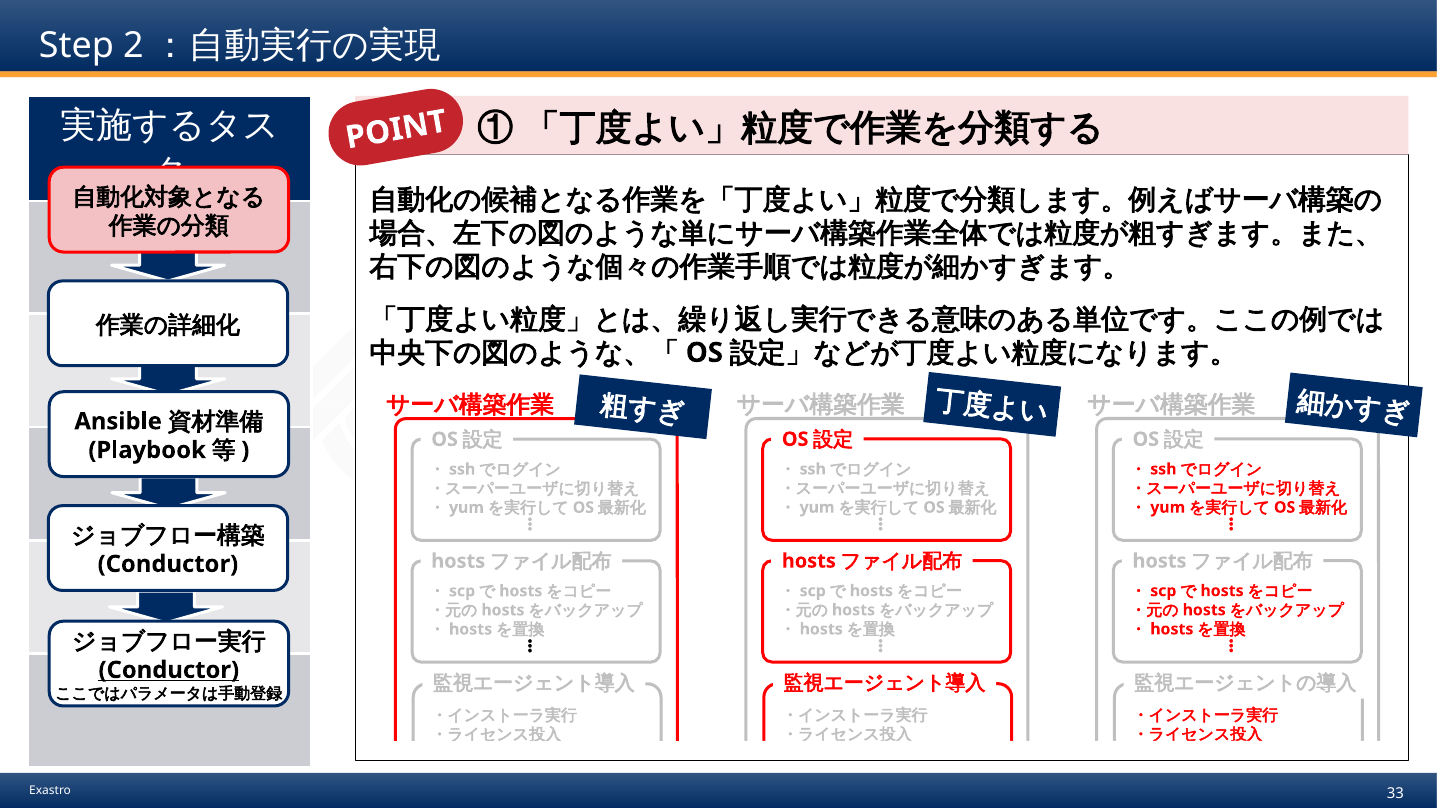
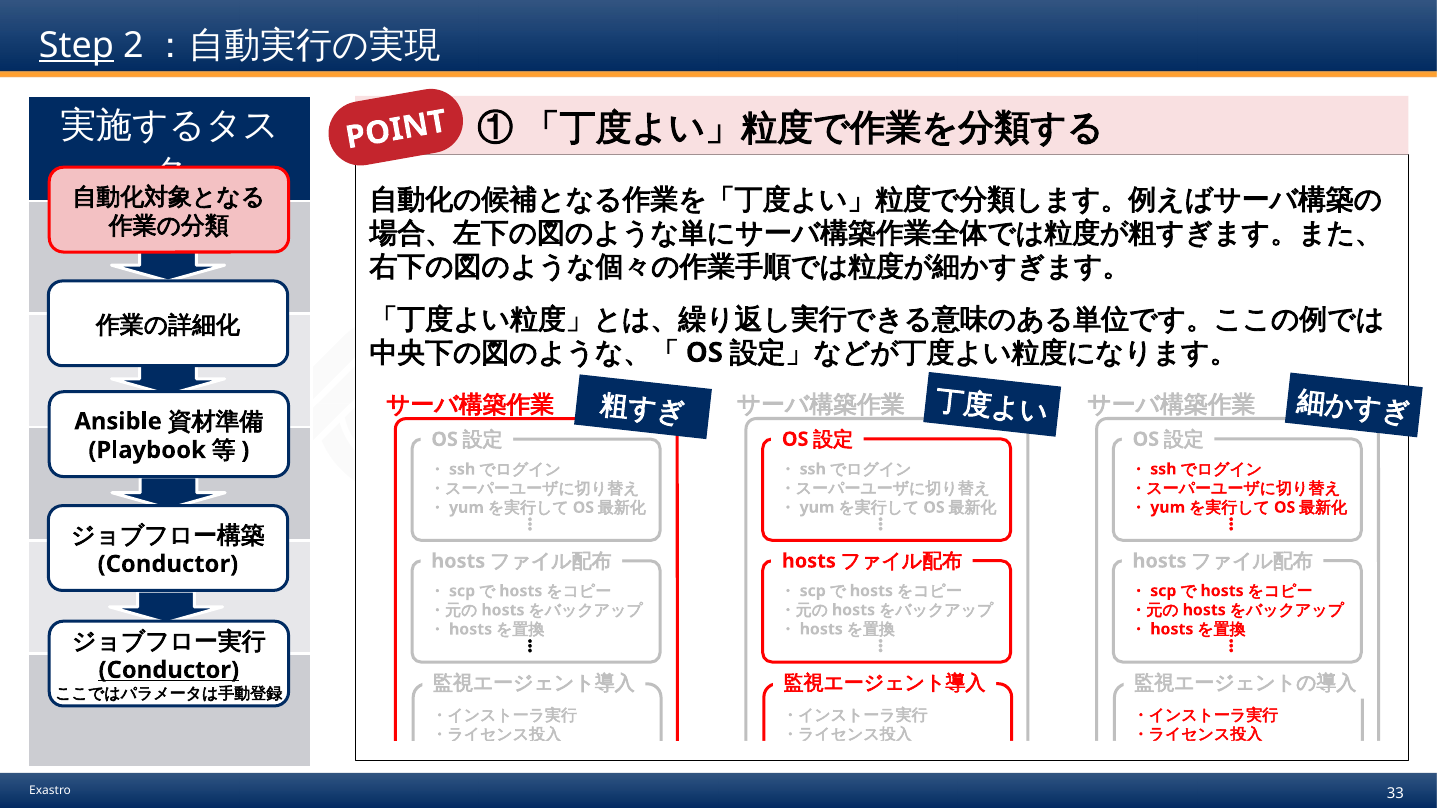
Step underline: none -> present
